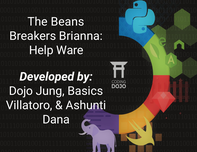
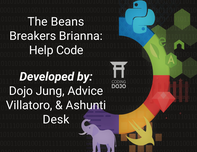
Ware: Ware -> Code
Basics: Basics -> Advice
Dana: Dana -> Desk
